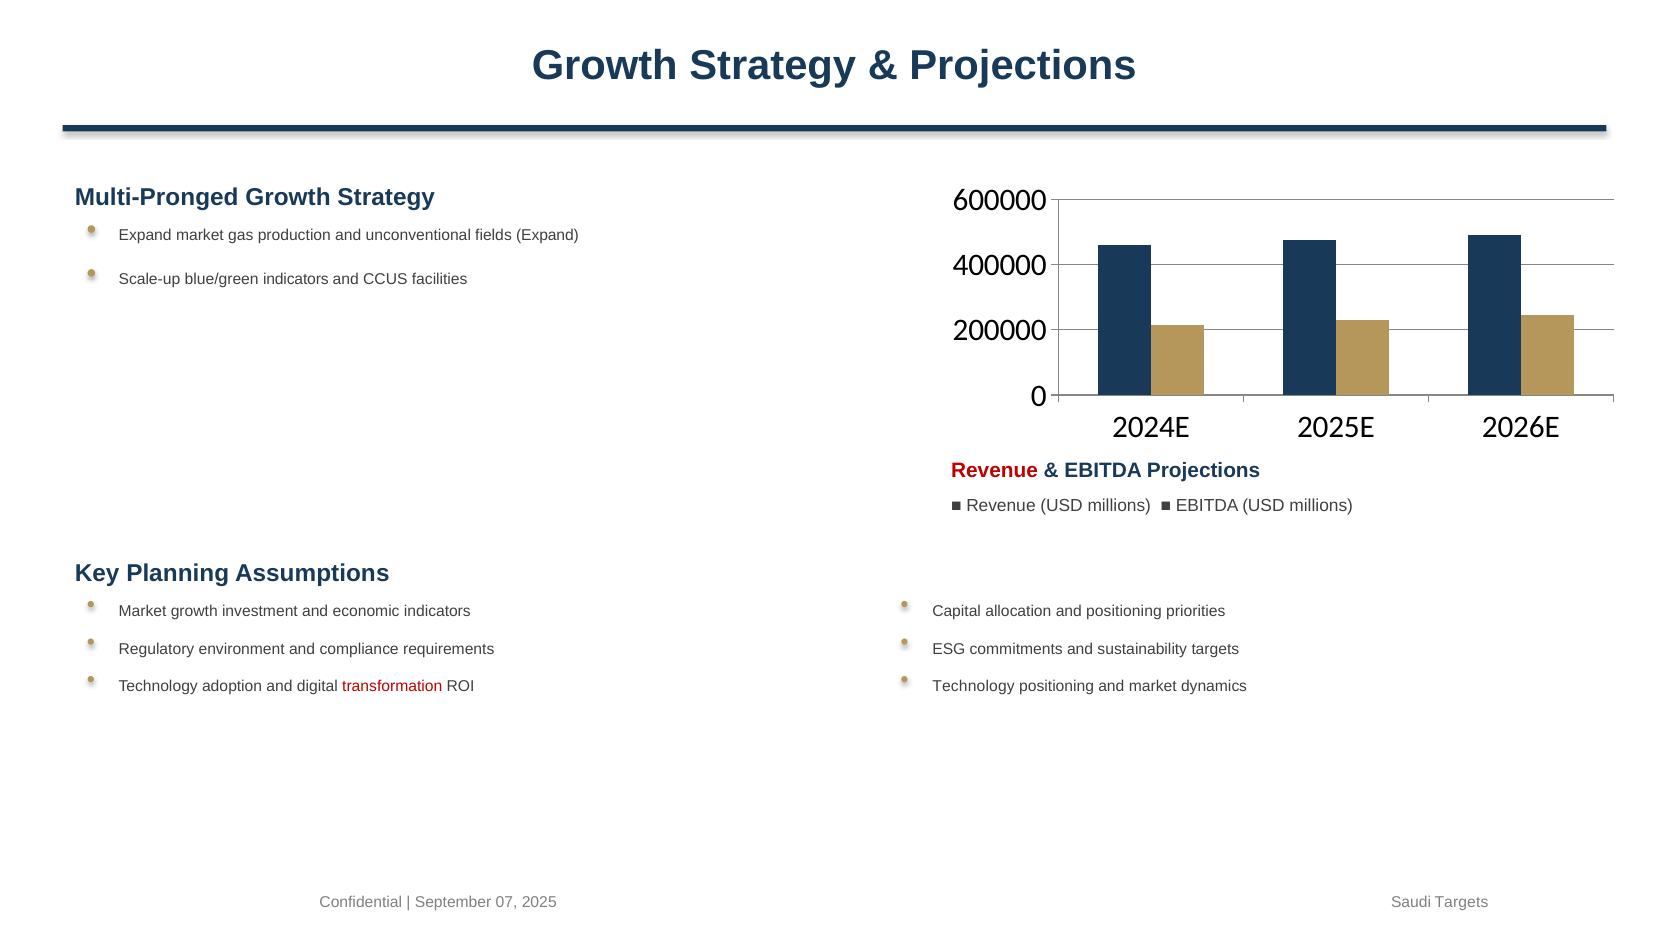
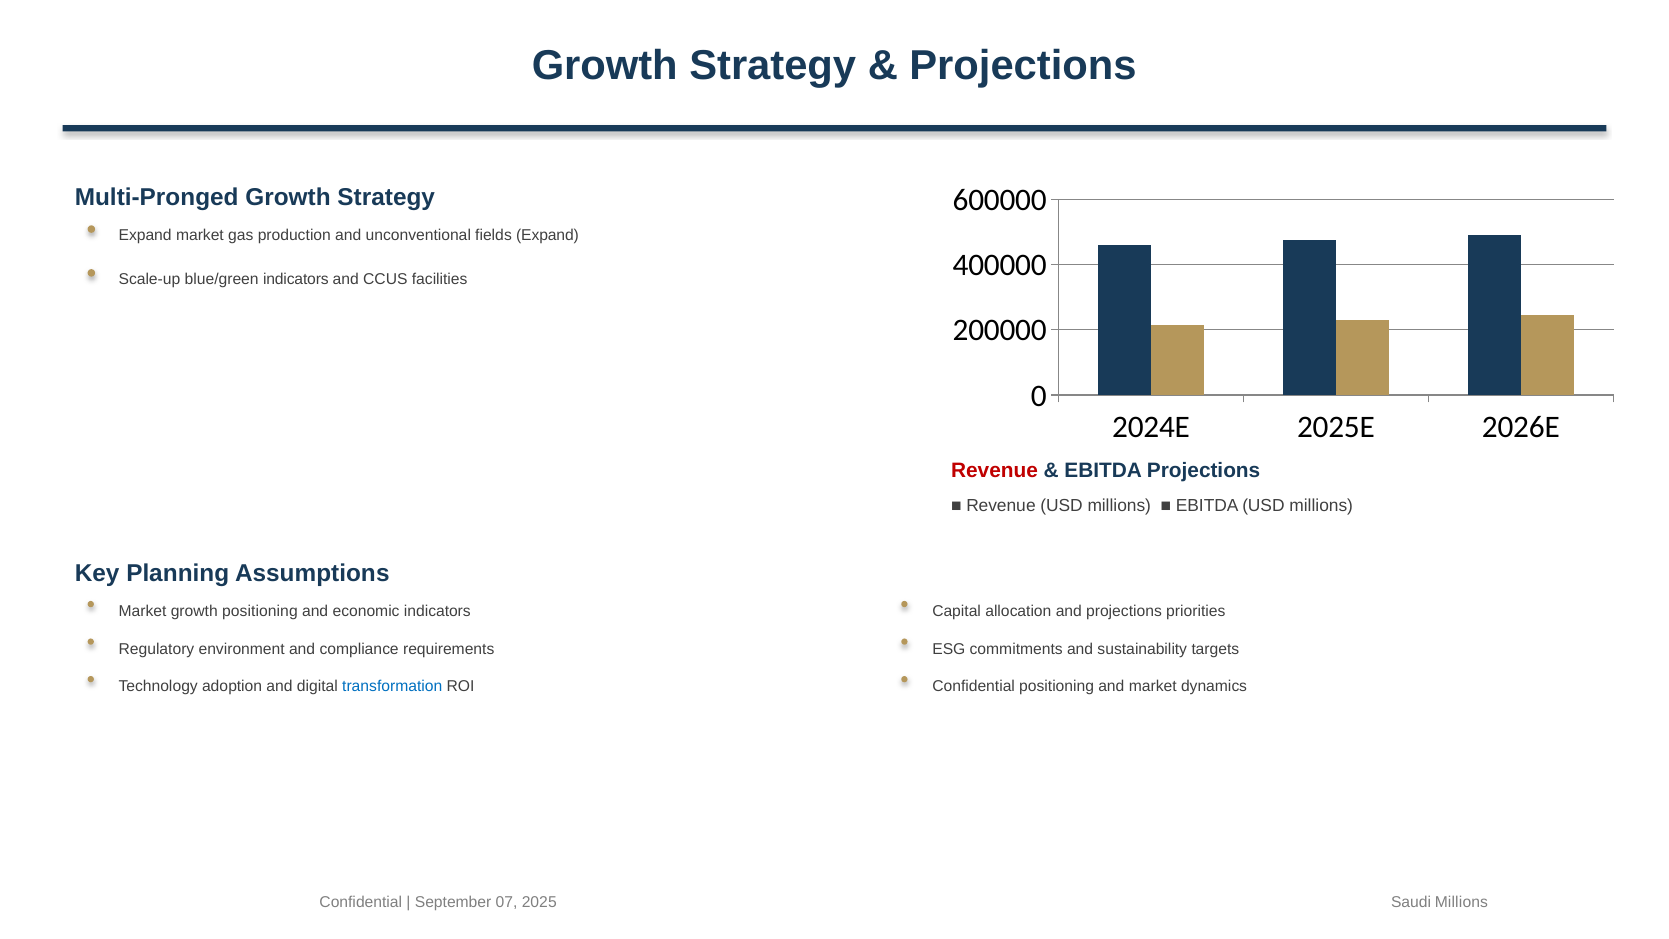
growth investment: investment -> positioning
and positioning: positioning -> projections
transformation colour: red -> blue
Technology at (974, 686): Technology -> Confidential
Saudi Targets: Targets -> Millions
